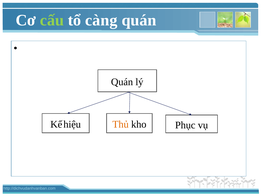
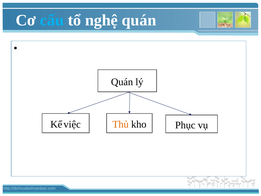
cấu colour: light green -> light blue
càng: càng -> nghệ
hiệu: hiệu -> việc
